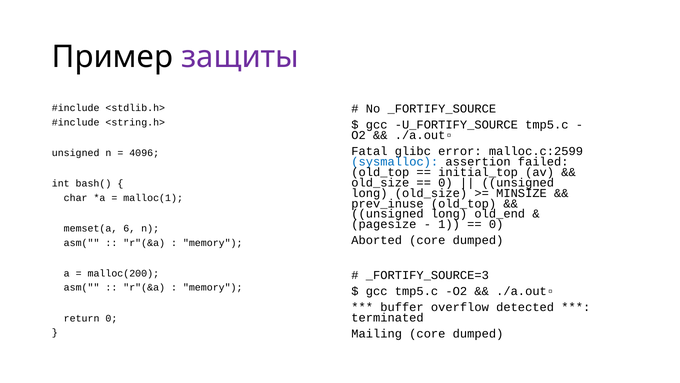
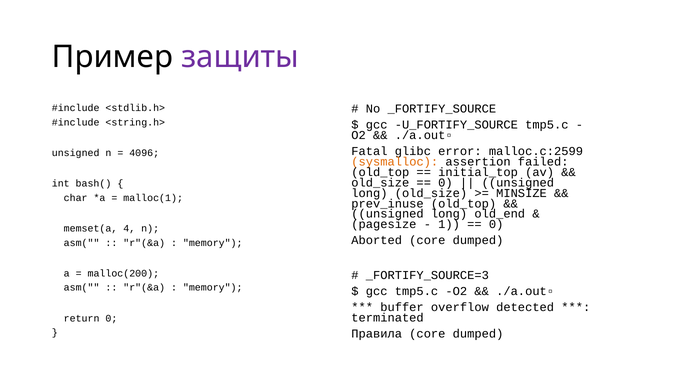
sysmalloc colour: blue -> orange
6: 6 -> 4
Mailing: Mailing -> Правила
